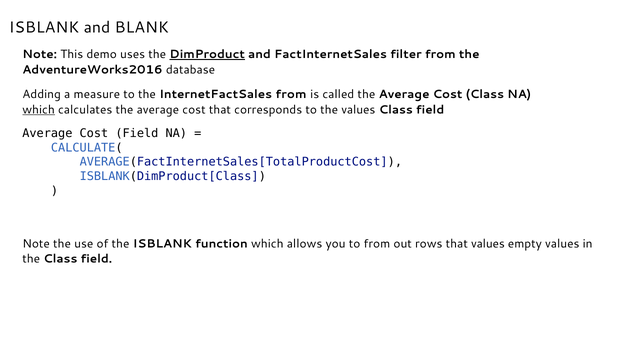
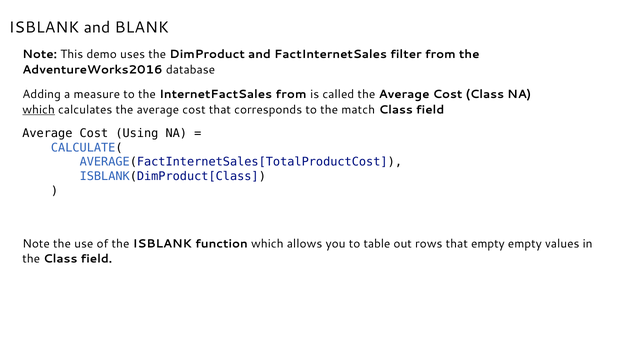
DimProduct underline: present -> none
the values: values -> match
Cost Field: Field -> Using
to from: from -> table
that values: values -> empty
